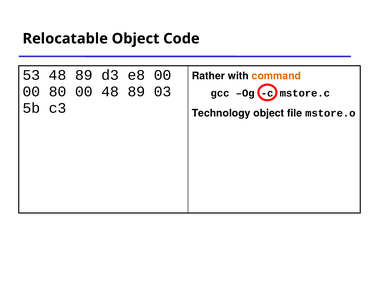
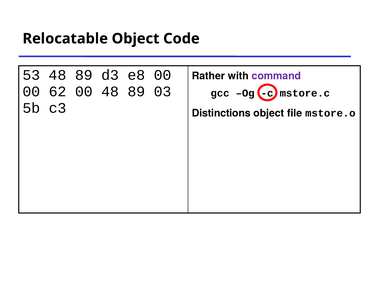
command colour: orange -> purple
80: 80 -> 62
Technology: Technology -> Distinctions
